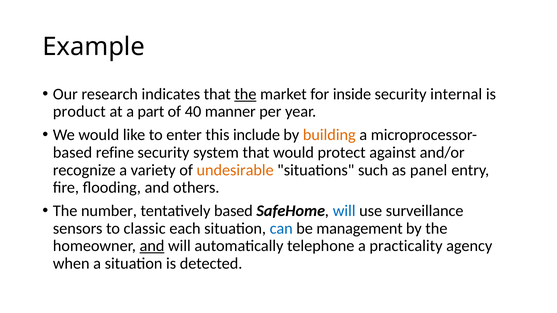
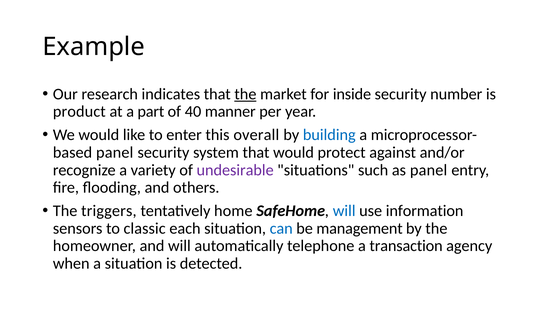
internal: internal -> number
include: include -> overall
building colour: orange -> blue
refine at (115, 153): refine -> panel
undesirable colour: orange -> purple
number: number -> triggers
tentatively based: based -> home
surveillance: surveillance -> information
and at (152, 246) underline: present -> none
practicality: practicality -> transaction
